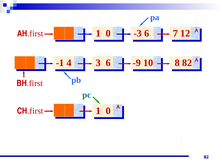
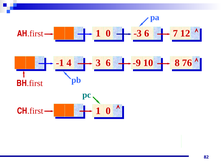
8 82: 82 -> 76
